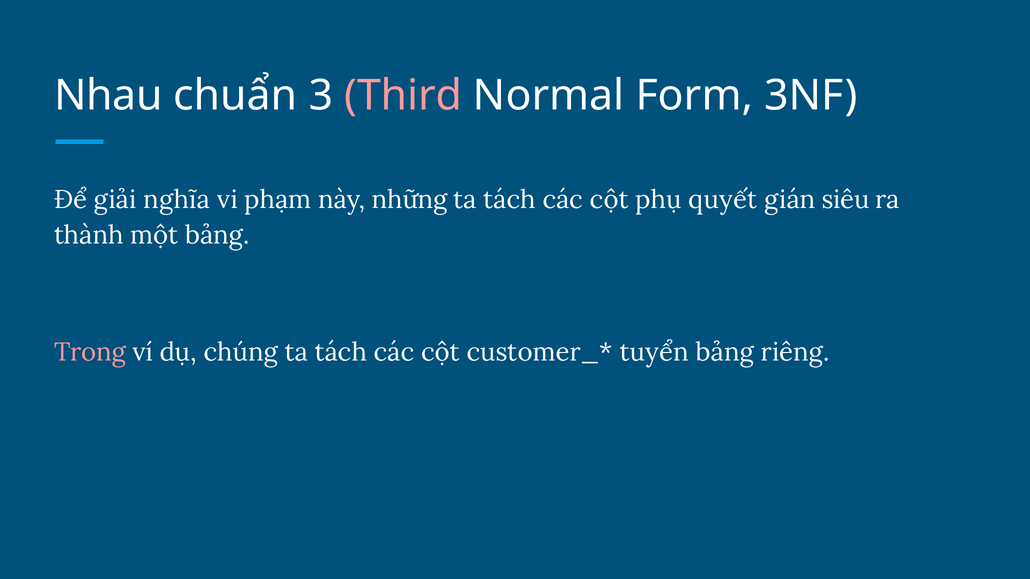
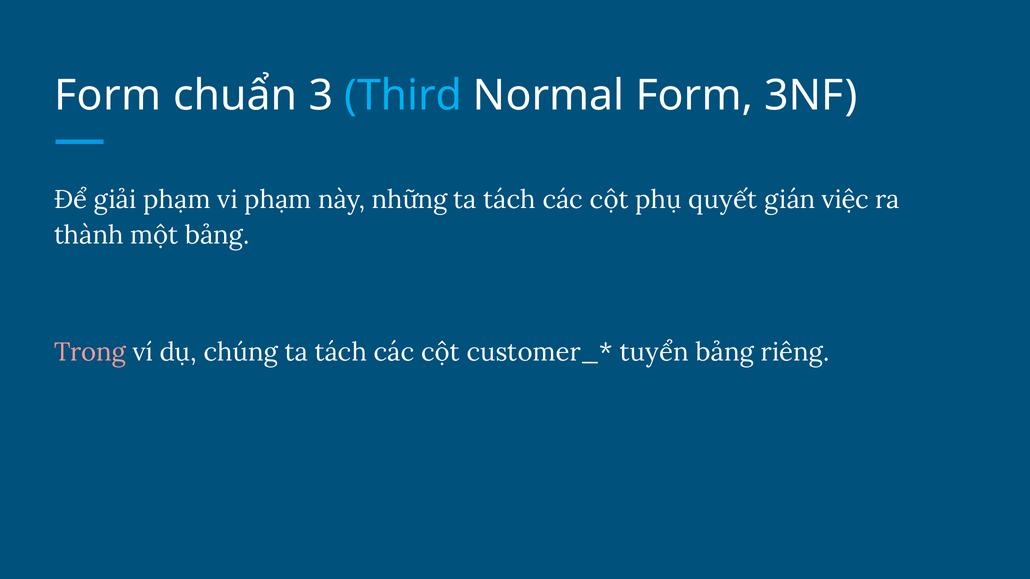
Nhau at (108, 96): Nhau -> Form
Third colour: pink -> light blue
giải nghĩa: nghĩa -> phạm
siêu: siêu -> việc
